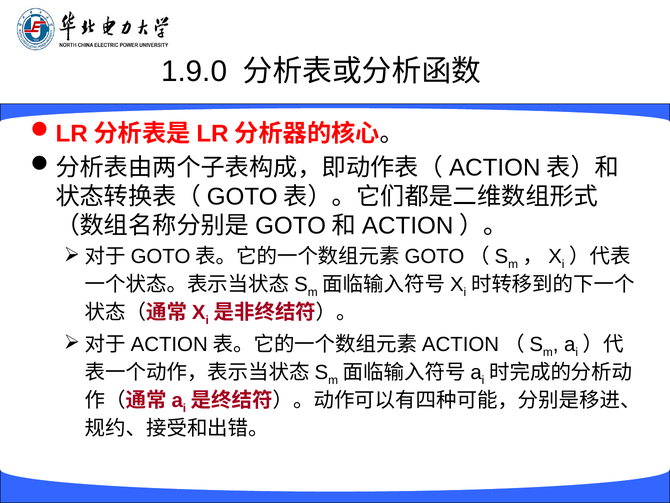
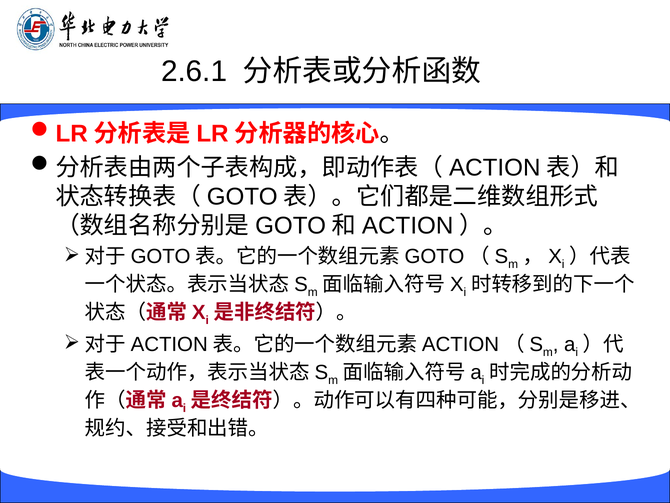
1.9.0: 1.9.0 -> 2.6.1
